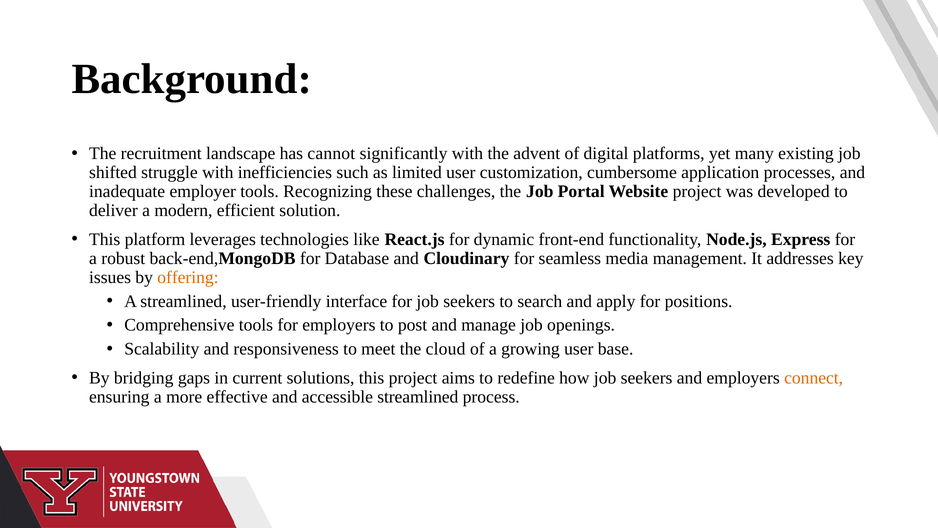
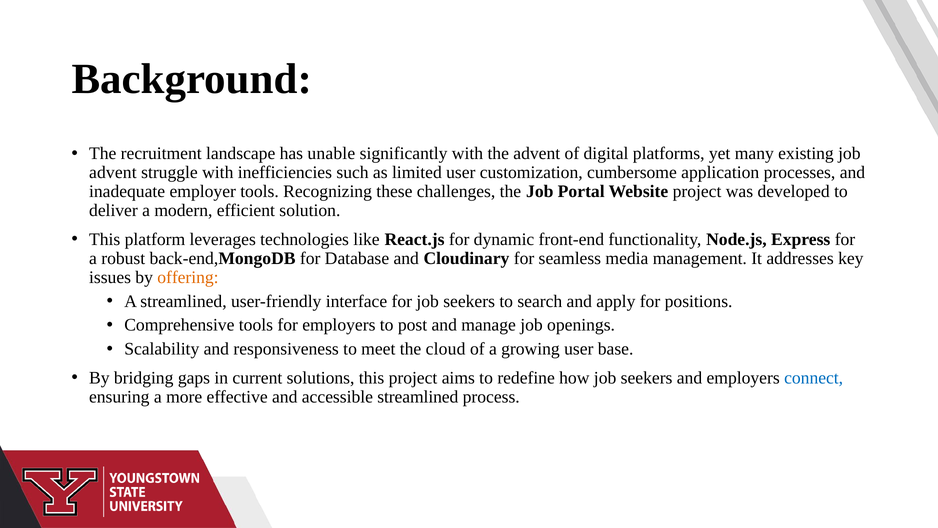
cannot: cannot -> unable
shifted at (113, 172): shifted -> advent
connect colour: orange -> blue
